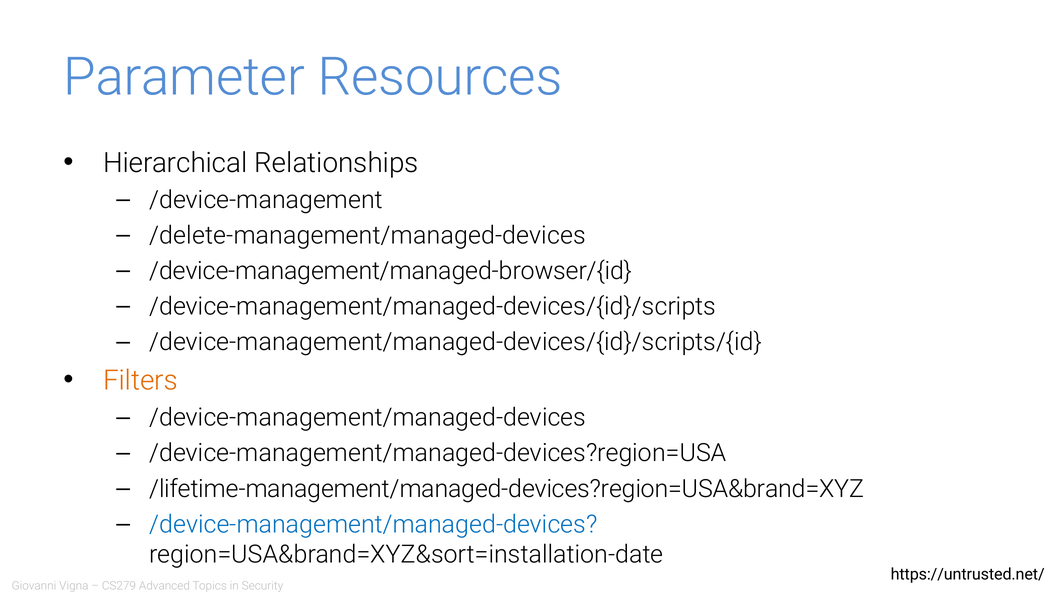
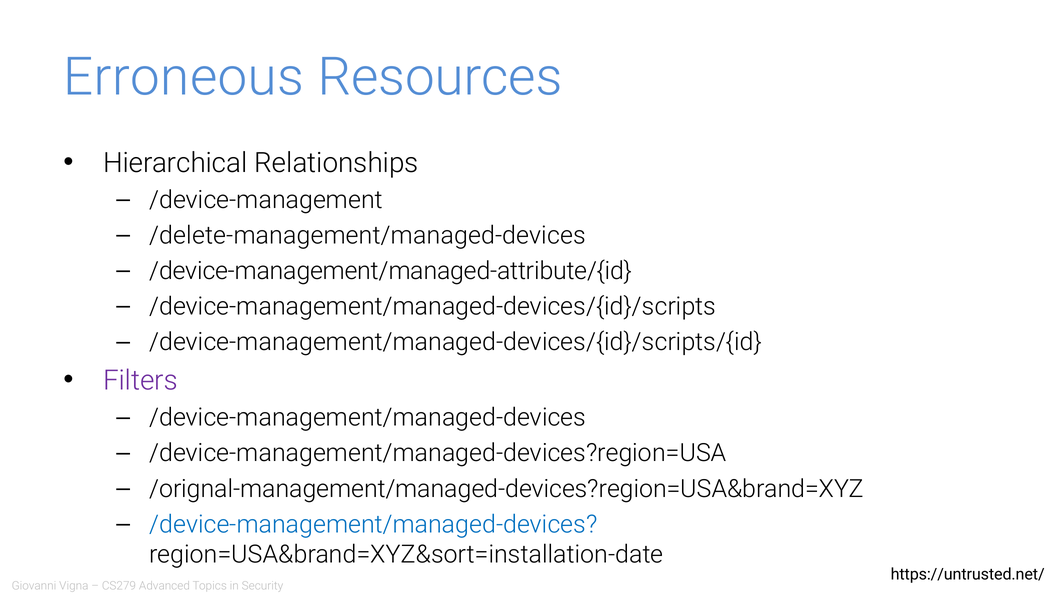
Parameter: Parameter -> Erroneous
/device-management/managed-browser/{id: /device-management/managed-browser/{id -> /device-management/managed-attribute/{id
Filters colour: orange -> purple
/lifetime-management/managed-devices?region=USA&brand=XYZ: /lifetime-management/managed-devices?region=USA&brand=XYZ -> /orignal-management/managed-devices?region=USA&brand=XYZ
